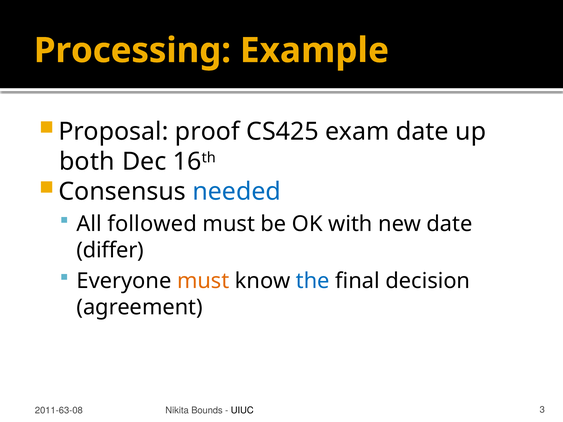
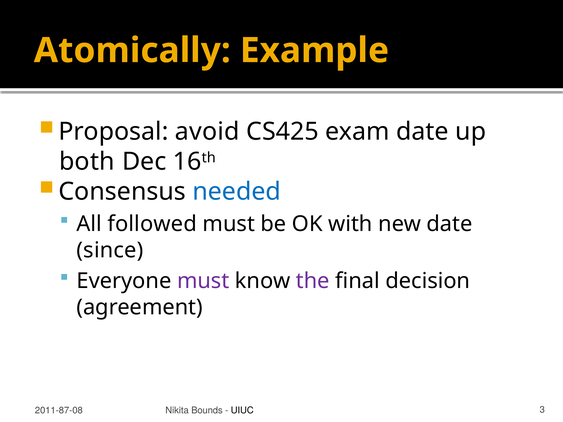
Processing: Processing -> Atomically
proof: proof -> avoid
differ: differ -> since
must at (203, 281) colour: orange -> purple
the colour: blue -> purple
2011-63-08: 2011-63-08 -> 2011-87-08
